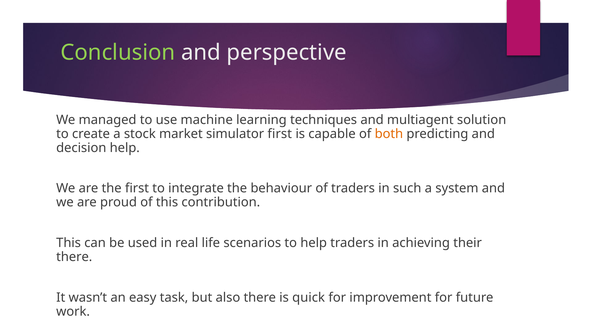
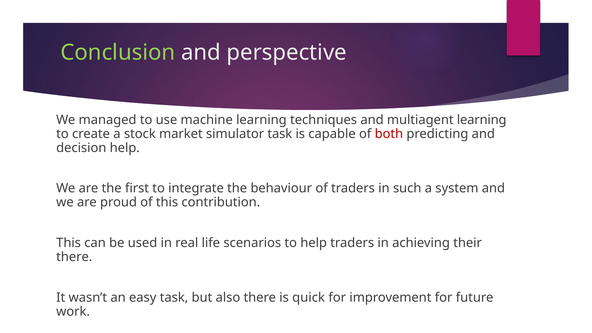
multiagent solution: solution -> learning
simulator first: first -> task
both colour: orange -> red
